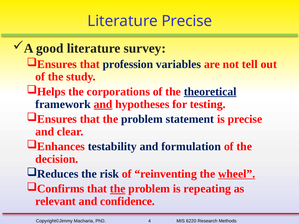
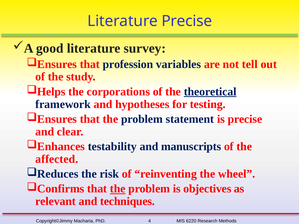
and at (103, 104) underline: present -> none
formulation: formulation -> manuscripts
decision: decision -> affected
wheel underline: present -> none
repeating: repeating -> objectives
confidence: confidence -> techniques
